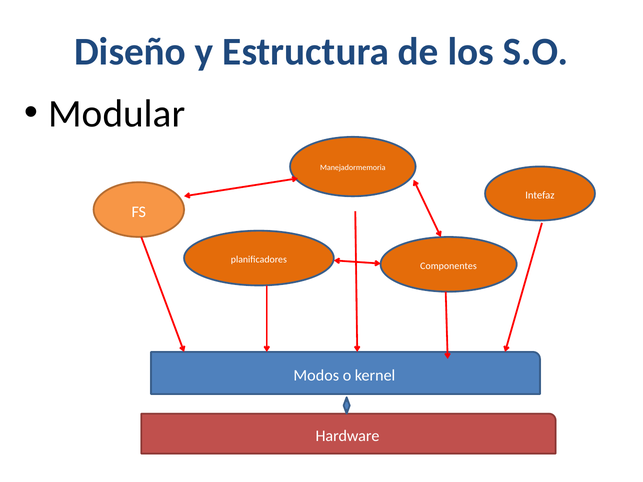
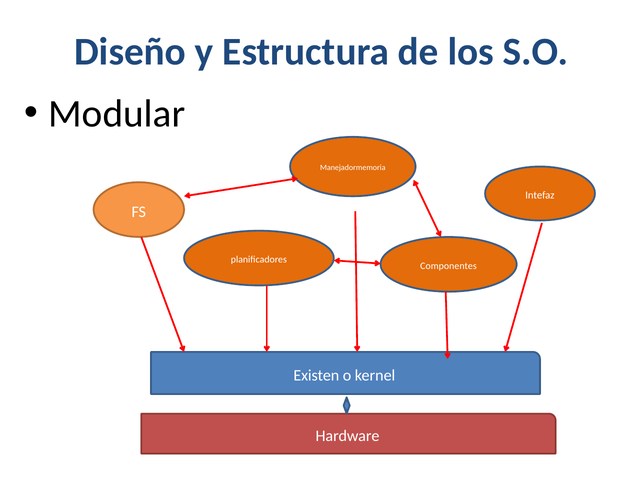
Modos: Modos -> Existen
